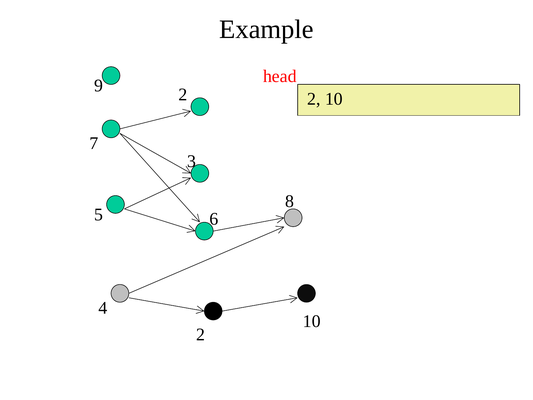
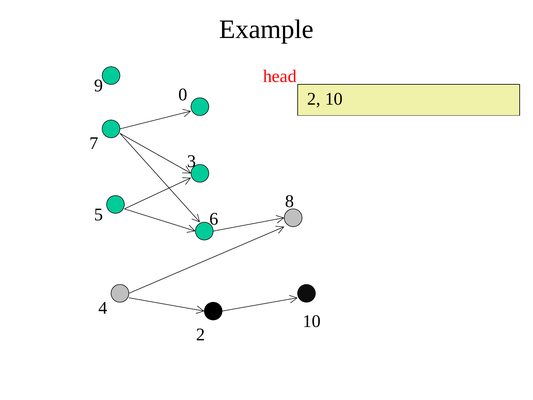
9 2: 2 -> 0
